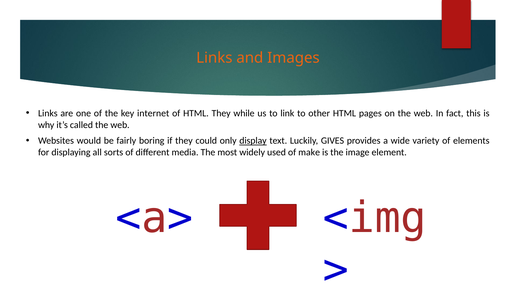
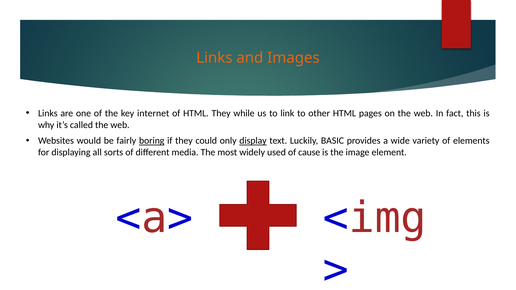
boring underline: none -> present
GIVES: GIVES -> BASIC
make: make -> cause
